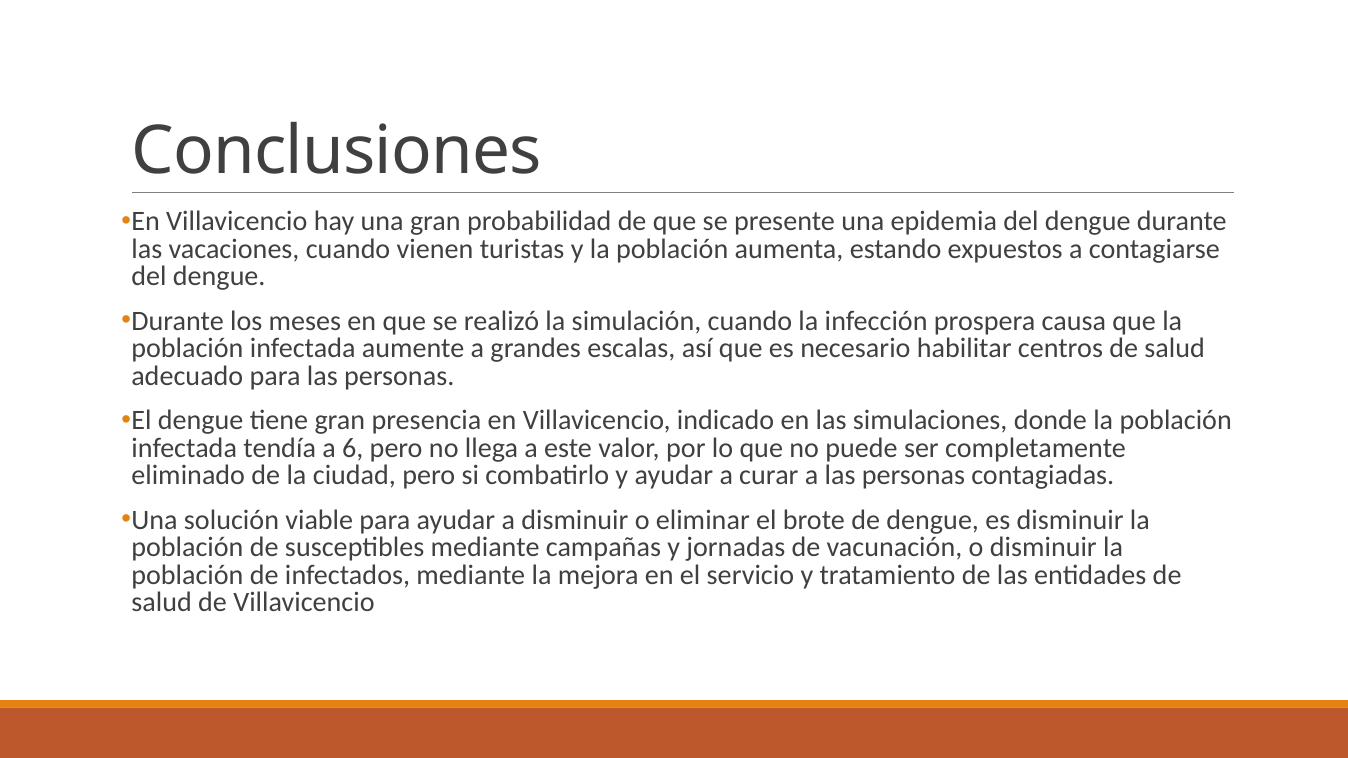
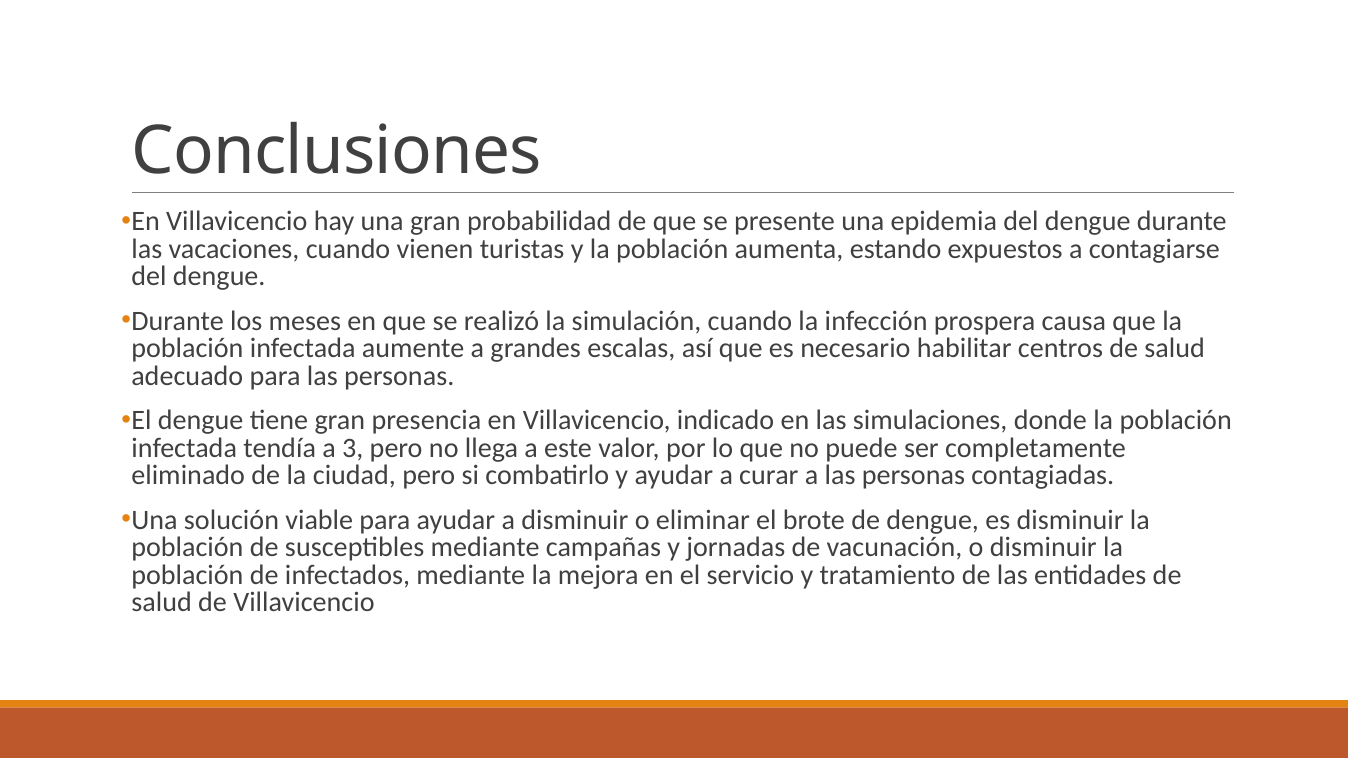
6: 6 -> 3
